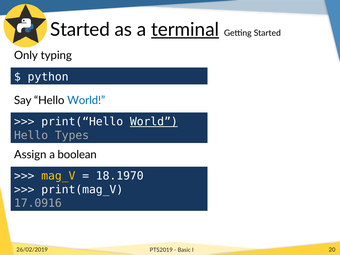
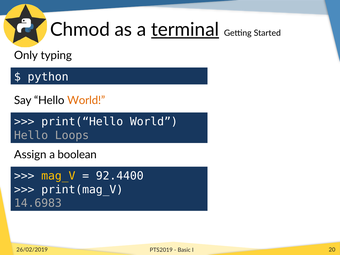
Started at (80, 30): Started -> Chmod
World at (86, 100) colour: blue -> orange
World at (154, 122) underline: present -> none
Types: Types -> Loops
18.1970: 18.1970 -> 92.4400
17.0916: 17.0916 -> 14.6983
